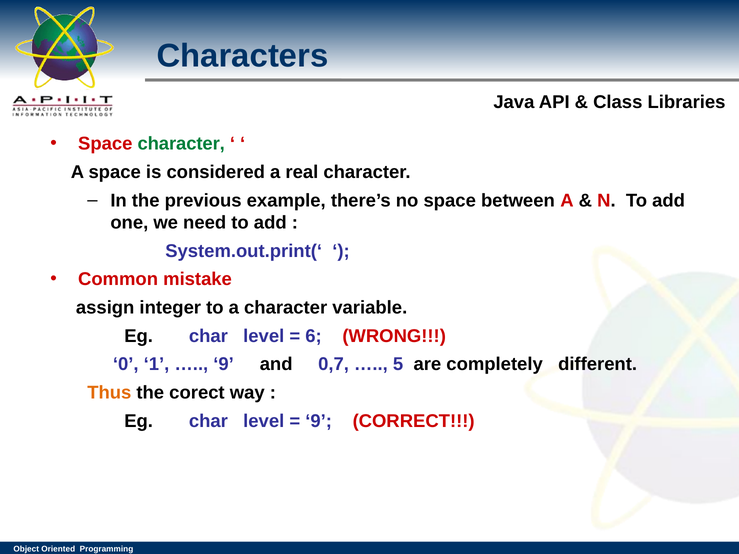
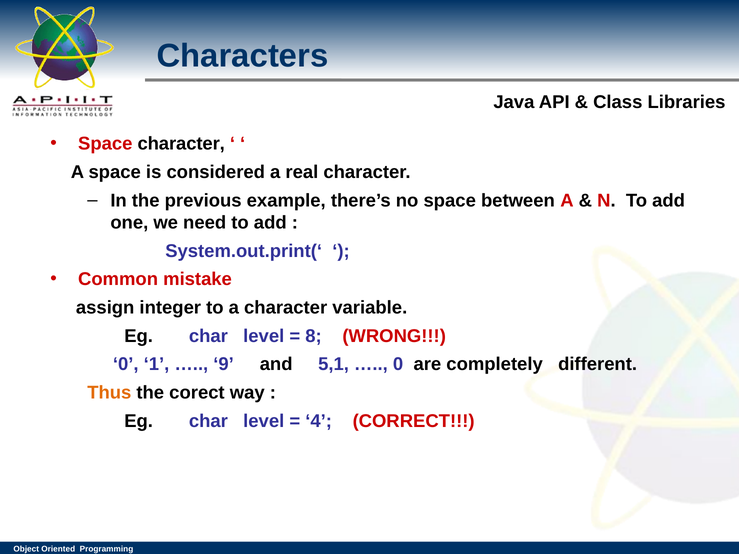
character at (181, 144) colour: green -> black
6: 6 -> 8
0,7: 0,7 -> 5,1
5 at (398, 364): 5 -> 0
9 at (319, 421): 9 -> 4
